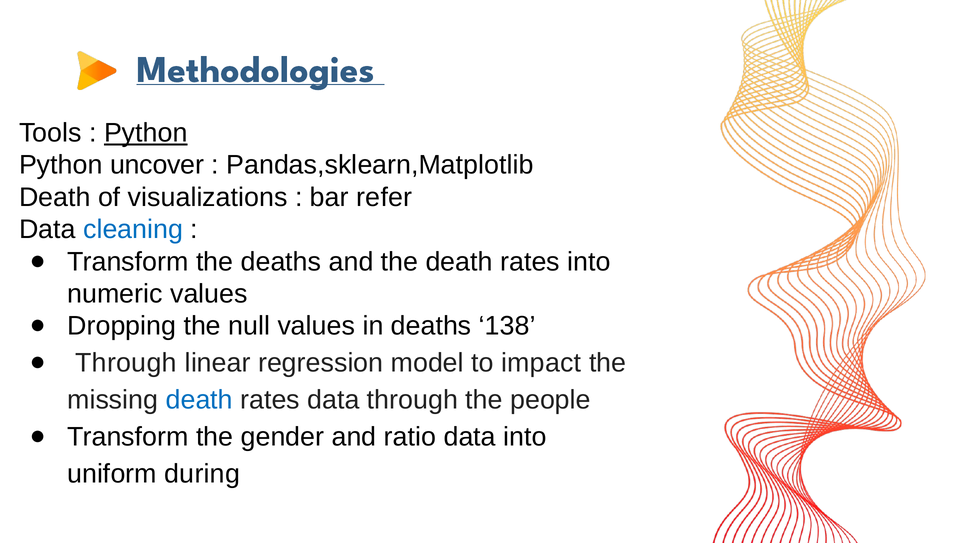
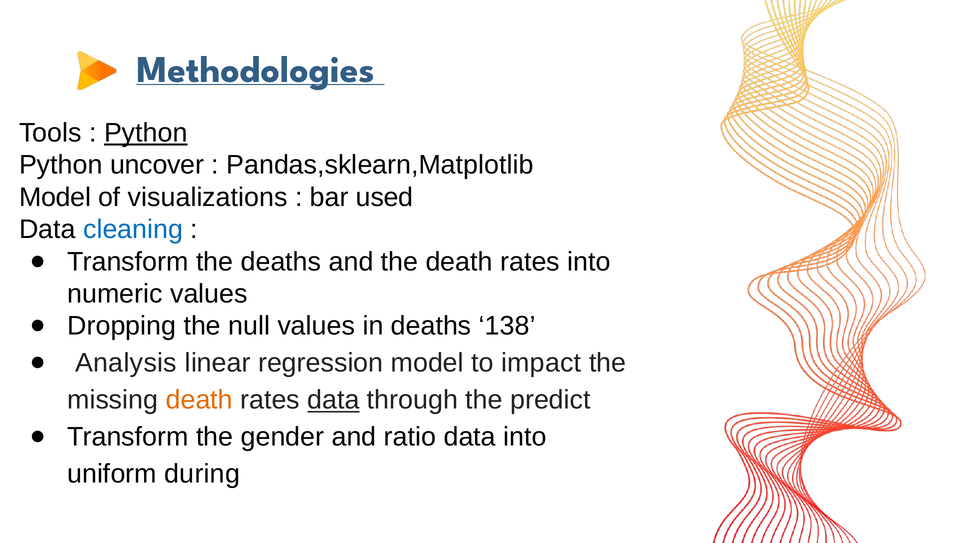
Death at (55, 197): Death -> Model
refer: refer -> used
Through at (126, 363): Through -> Analysis
death at (199, 400) colour: blue -> orange
data at (333, 400) underline: none -> present
people: people -> predict
